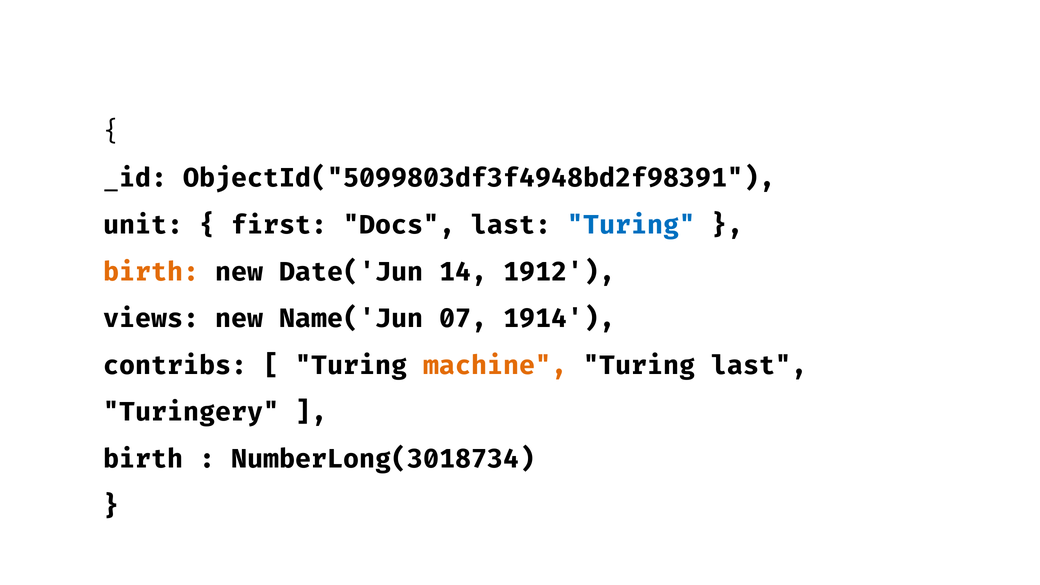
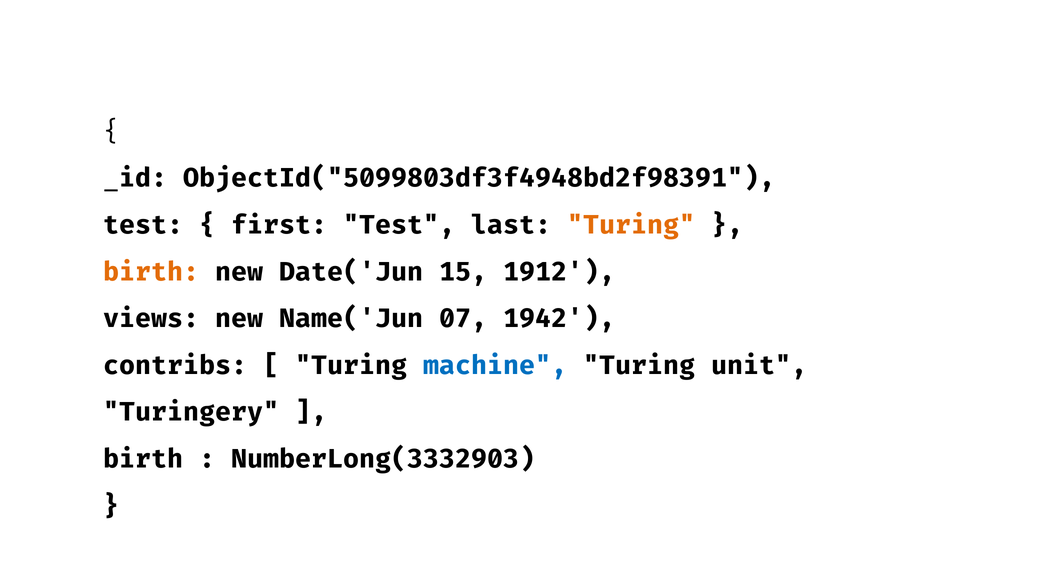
unit at (143, 225): unit -> test
first Docs: Docs -> Test
Turing at (631, 225) colour: blue -> orange
14: 14 -> 15
1914: 1914 -> 1942
machine colour: orange -> blue
Turing last: last -> unit
NumberLong(3018734: NumberLong(3018734 -> NumberLong(3332903
